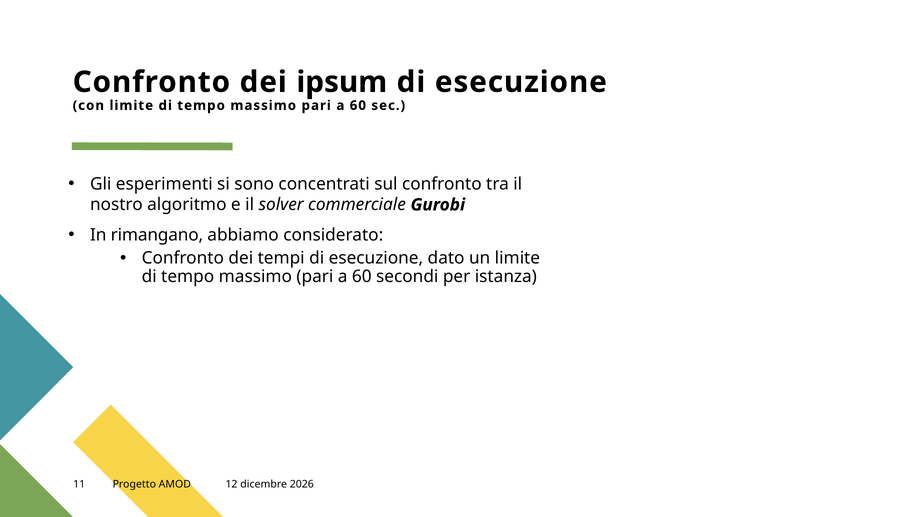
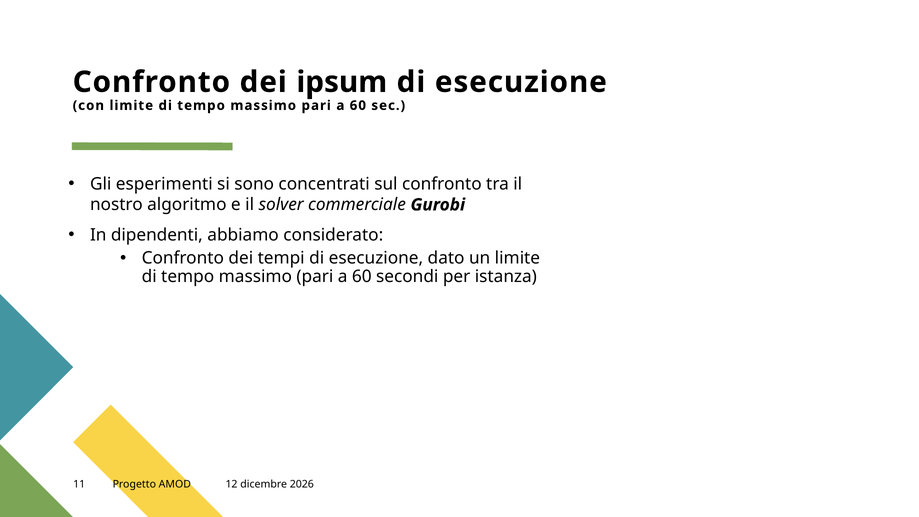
rimangano: rimangano -> dipendenti
